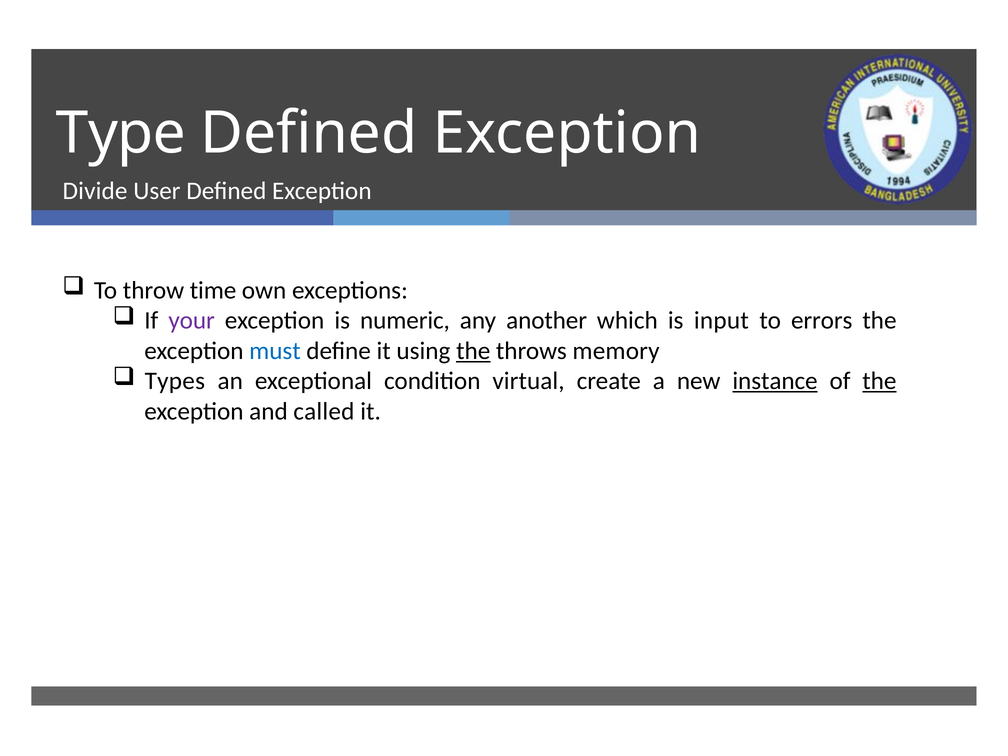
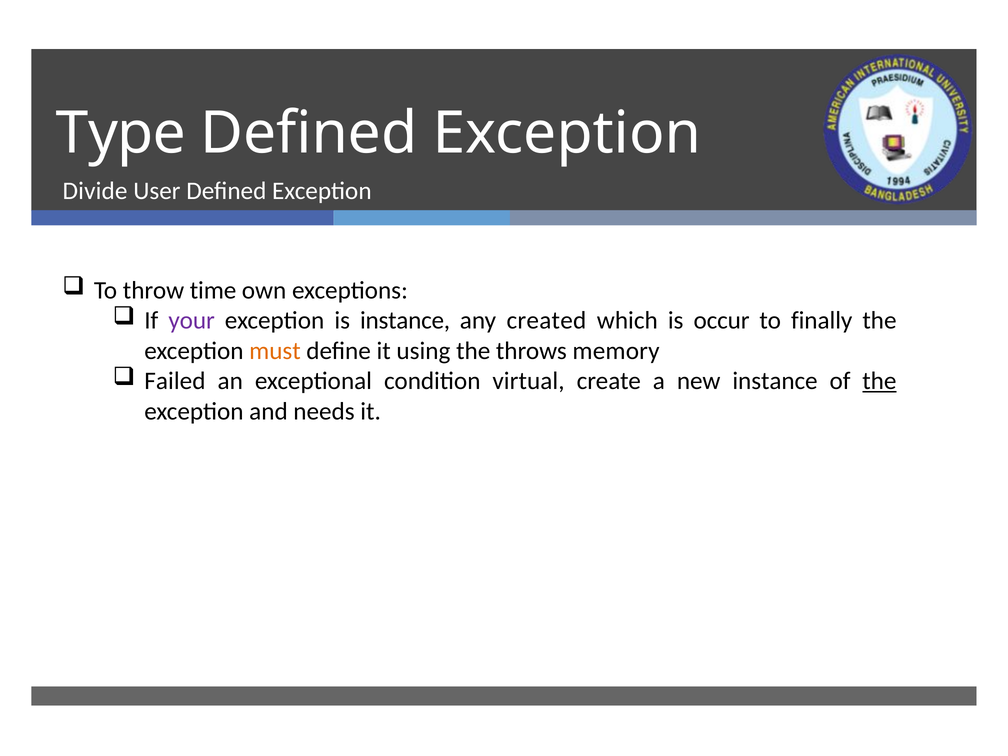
is numeric: numeric -> instance
another: another -> created
input: input -> occur
errors: errors -> finally
must colour: blue -> orange
the at (473, 351) underline: present -> none
Types: Types -> Failed
instance at (775, 381) underline: present -> none
called: called -> needs
